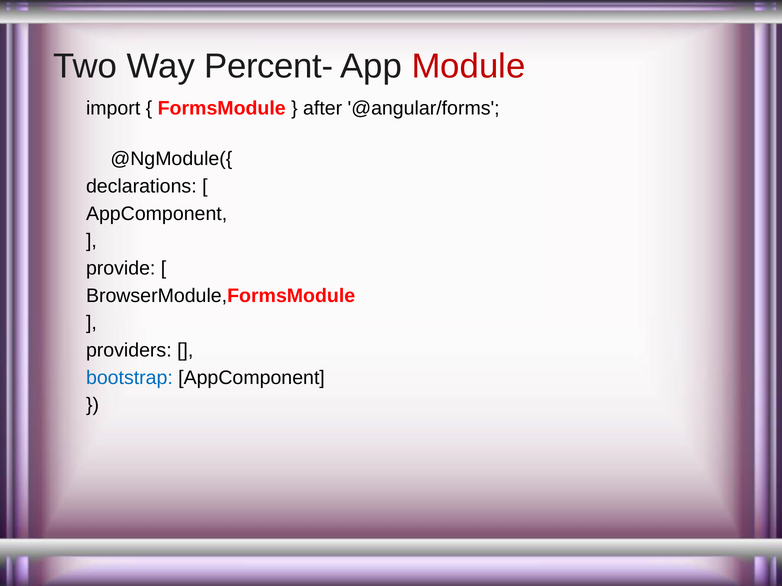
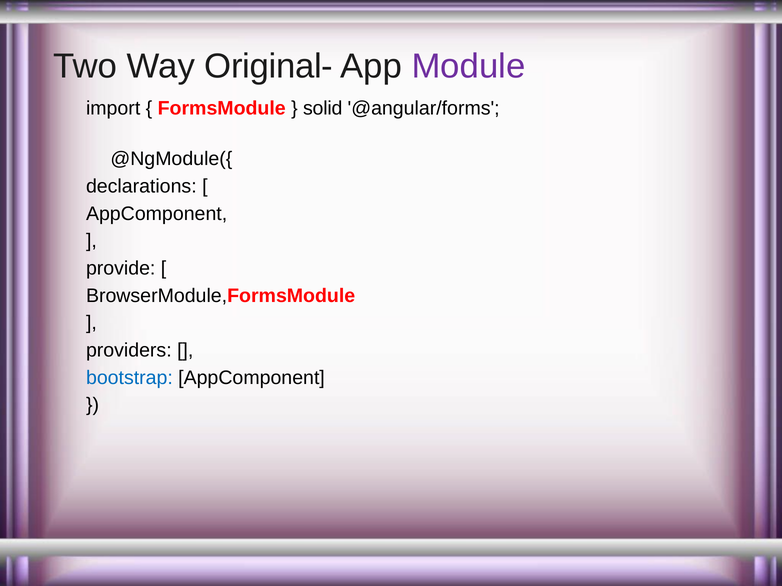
Percent-: Percent- -> Original-
Module colour: red -> purple
after: after -> solid
